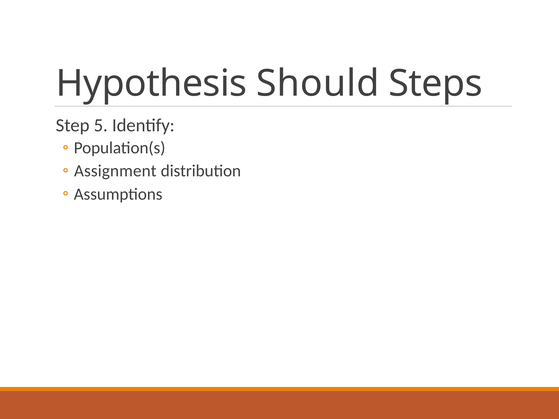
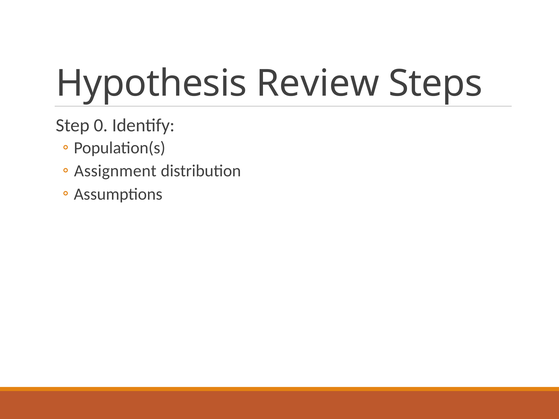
Should: Should -> Review
5: 5 -> 0
